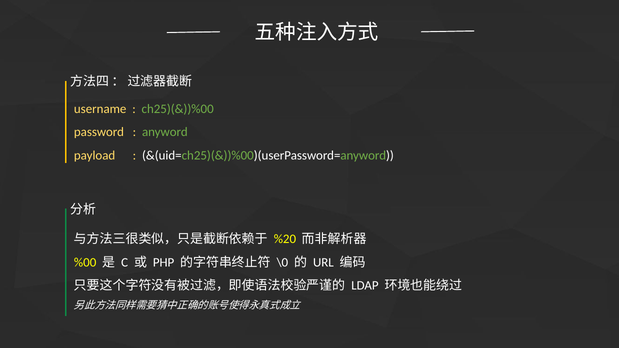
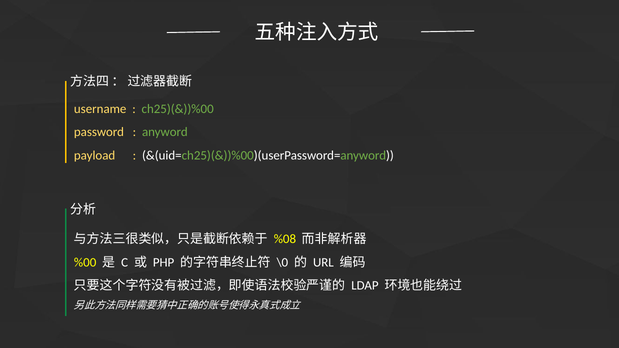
%20: %20 -> %08
